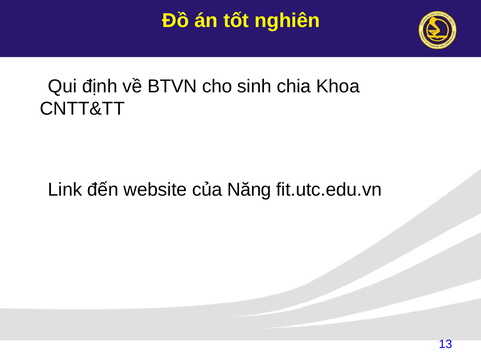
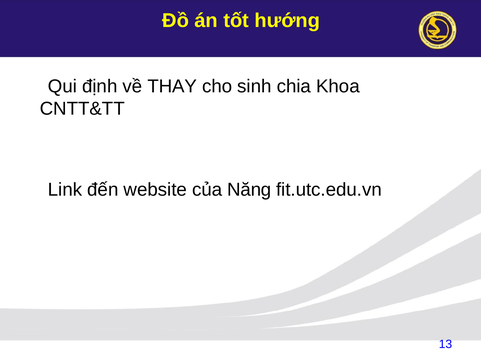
nghiên: nghiên -> hướng
BTVN: BTVN -> THAY
